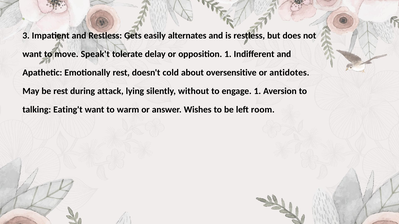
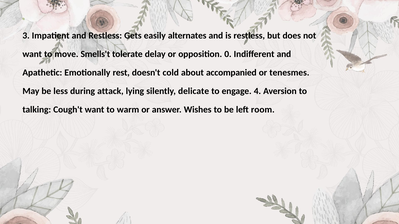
Speak't: Speak't -> Smells't
opposition 1: 1 -> 0
oversensitive: oversensitive -> accompanied
antidotes: antidotes -> tenesmes
be rest: rest -> less
without: without -> delicate
engage 1: 1 -> 4
Eating't: Eating't -> Cough't
